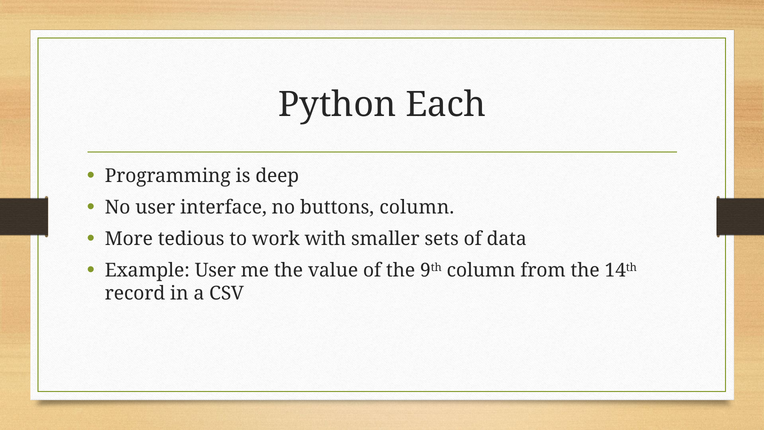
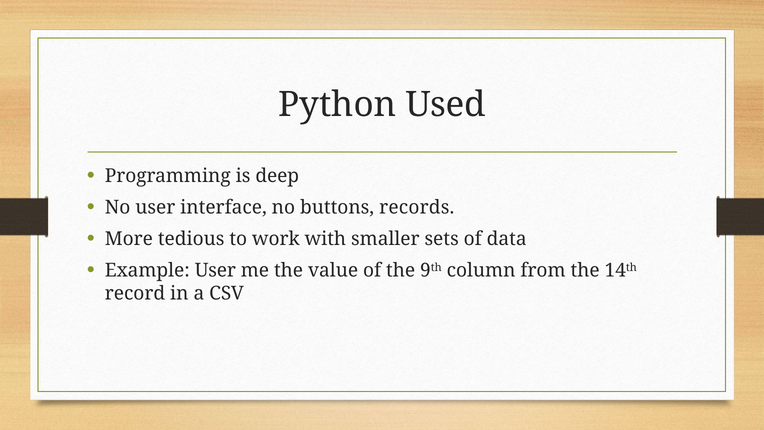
Each: Each -> Used
buttons column: column -> records
